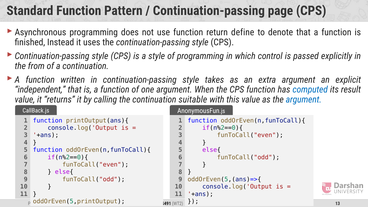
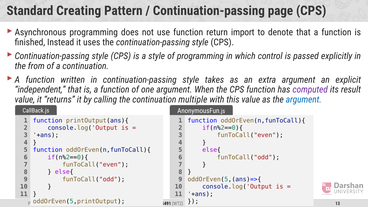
Standard Function: Function -> Creating
define: define -> import
computed colour: blue -> purple
suitable: suitable -> multiple
